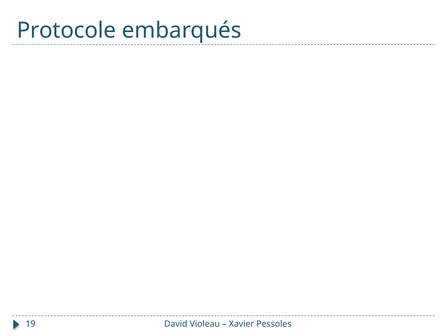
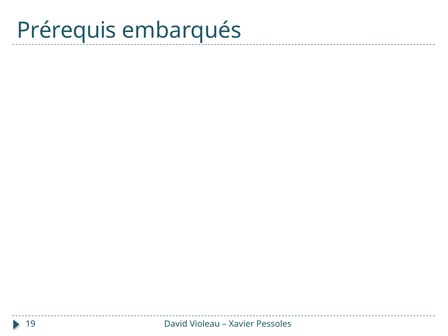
Protocole: Protocole -> Prérequis
